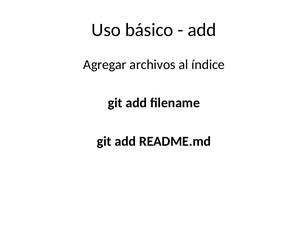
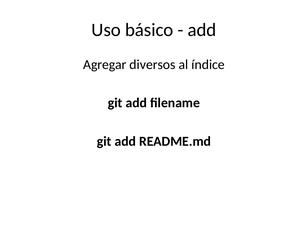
archivos: archivos -> diversos
